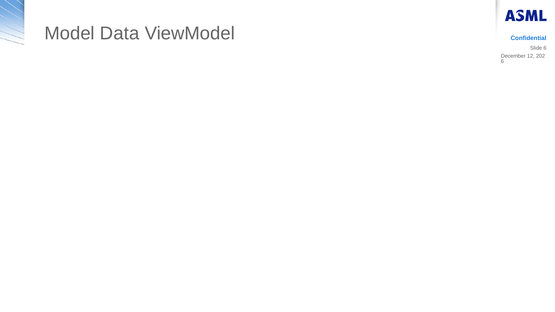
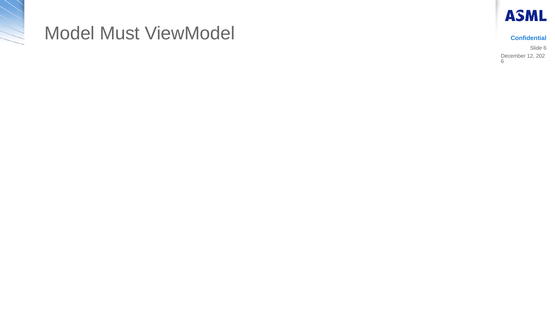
Data: Data -> Must
